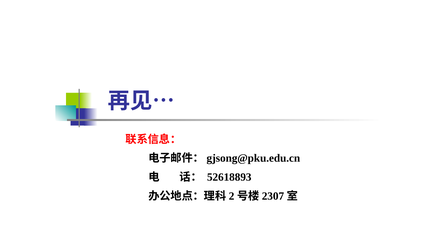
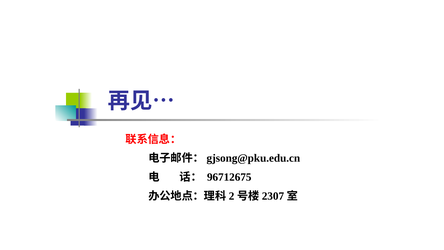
52618893: 52618893 -> 96712675
